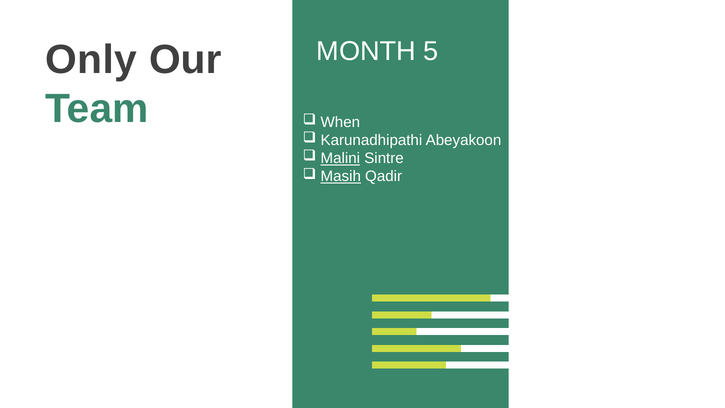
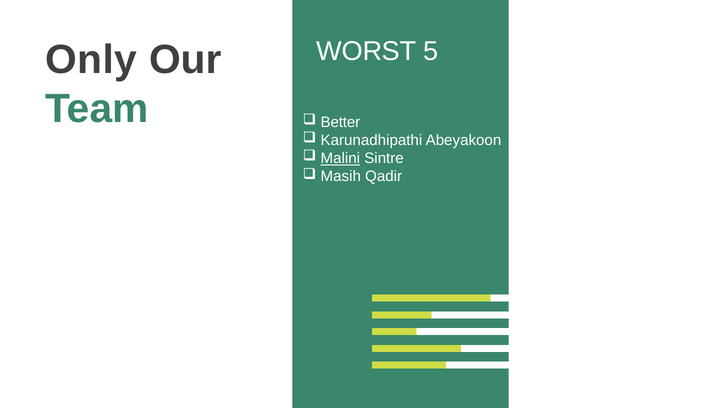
MONTH: MONTH -> WORST
When: When -> Better
Masih underline: present -> none
